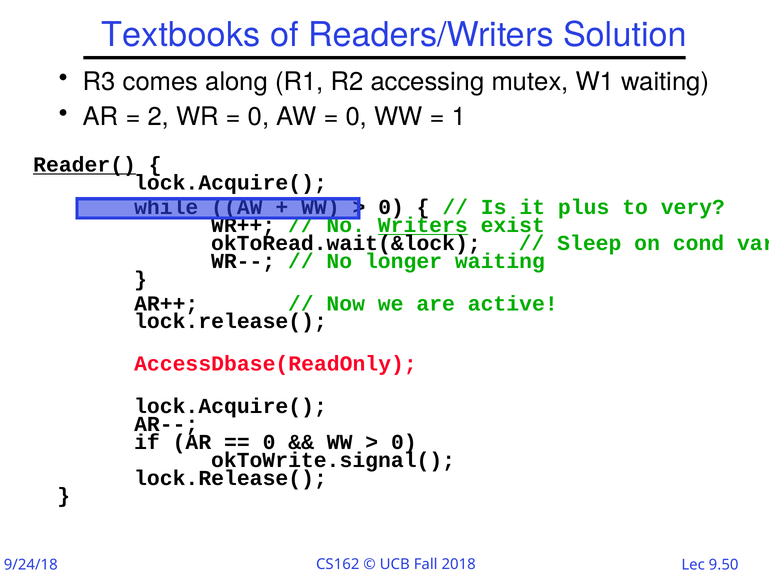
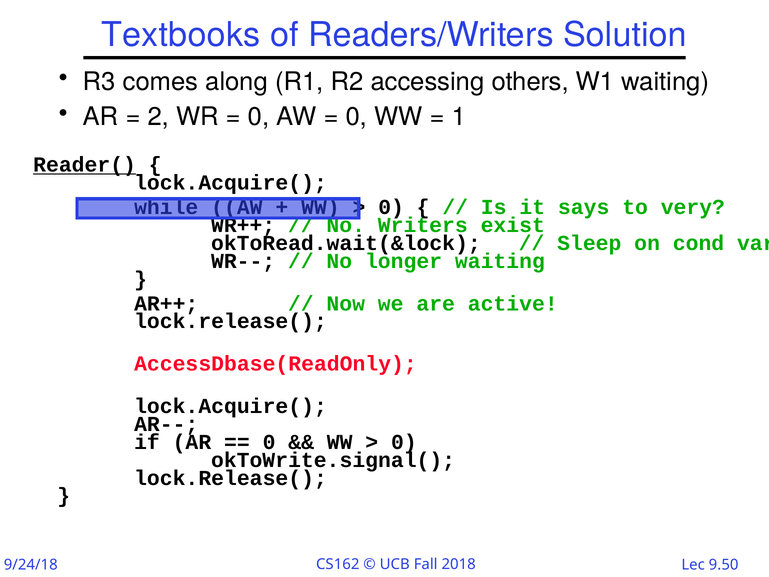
mutex: mutex -> others
plus: plus -> says
Writers underline: present -> none
